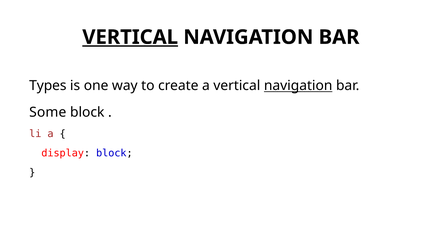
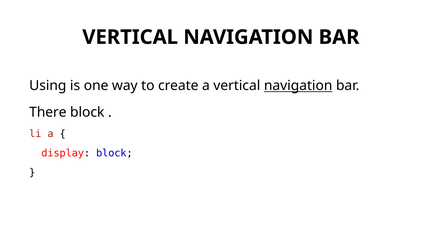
VERTICAL at (130, 37) underline: present -> none
Types: Types -> Using
Some: Some -> There
